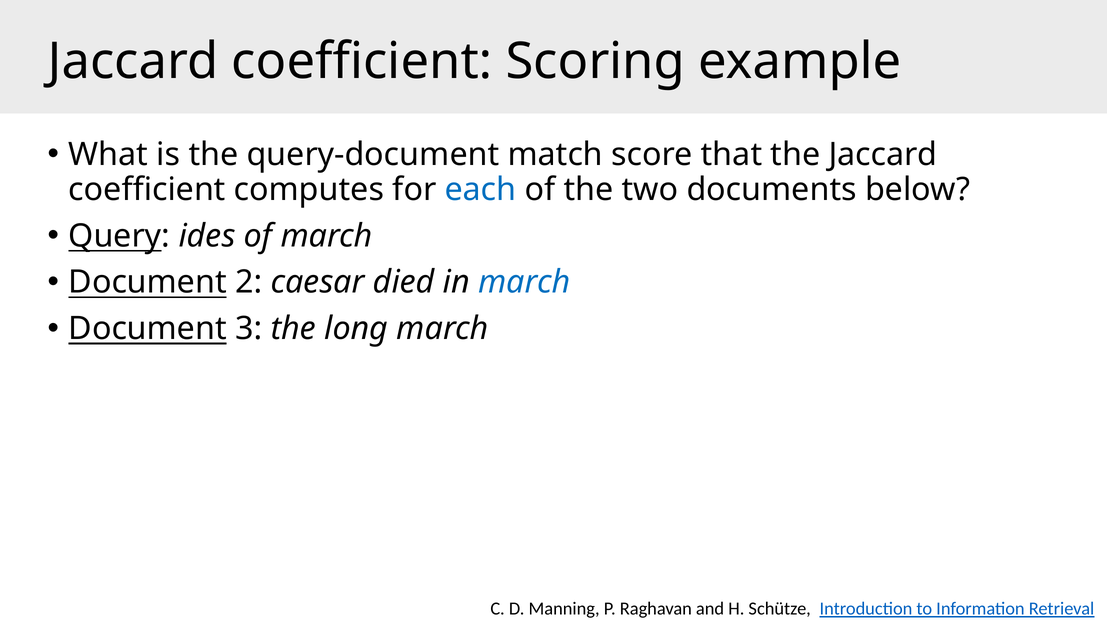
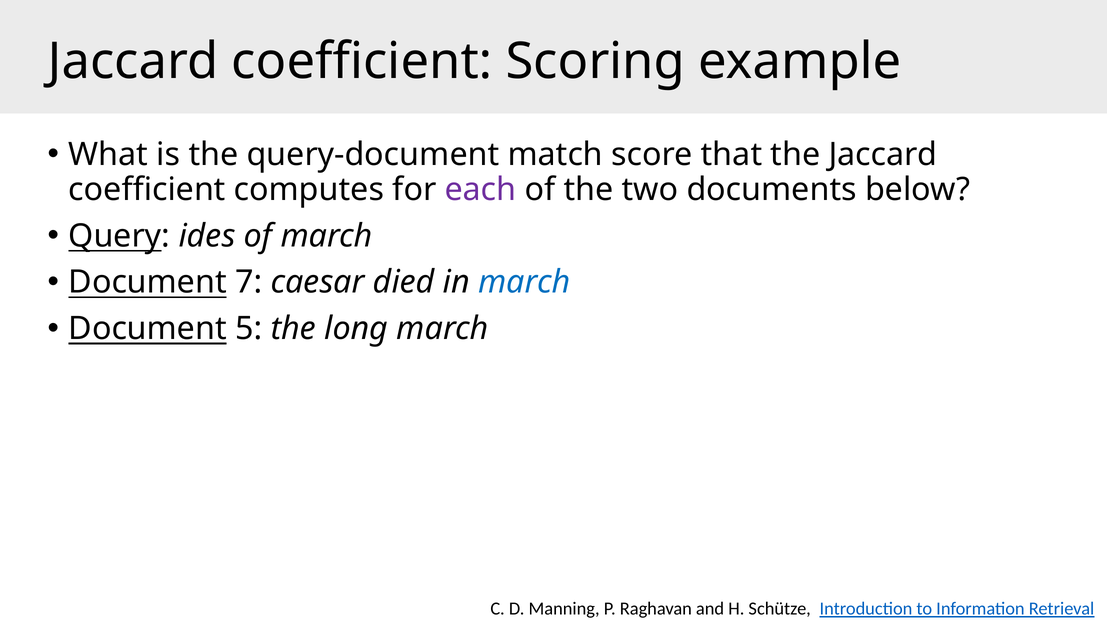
each colour: blue -> purple
2: 2 -> 7
3: 3 -> 5
